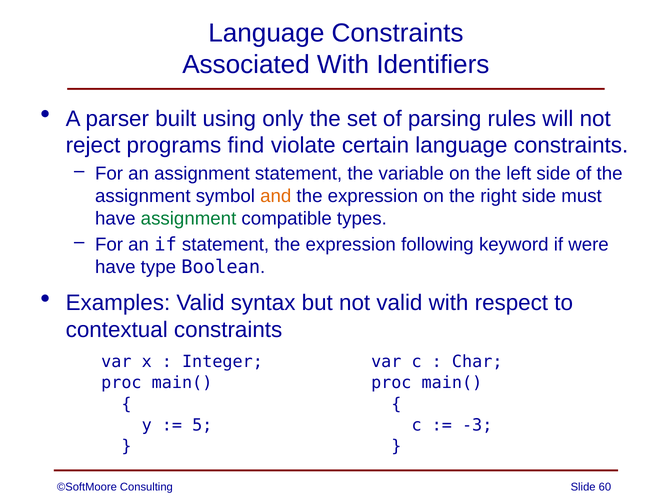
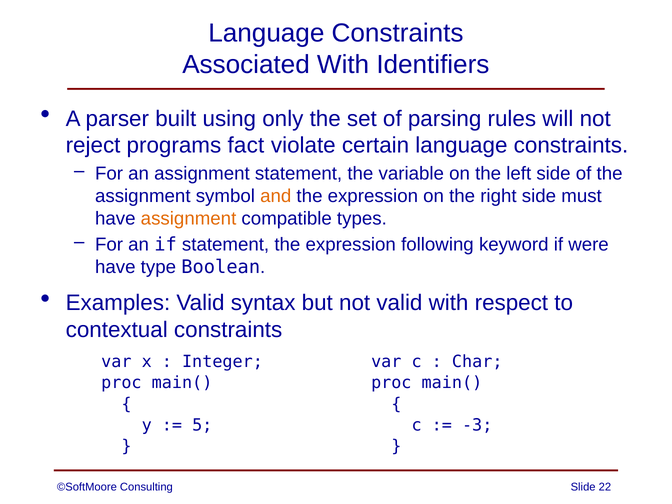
find: find -> fact
assignment at (189, 218) colour: green -> orange
60: 60 -> 22
